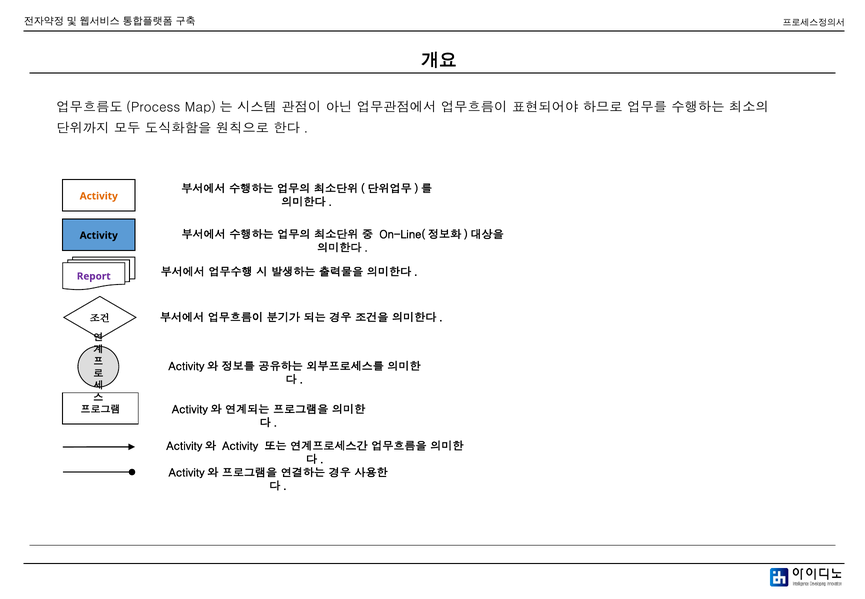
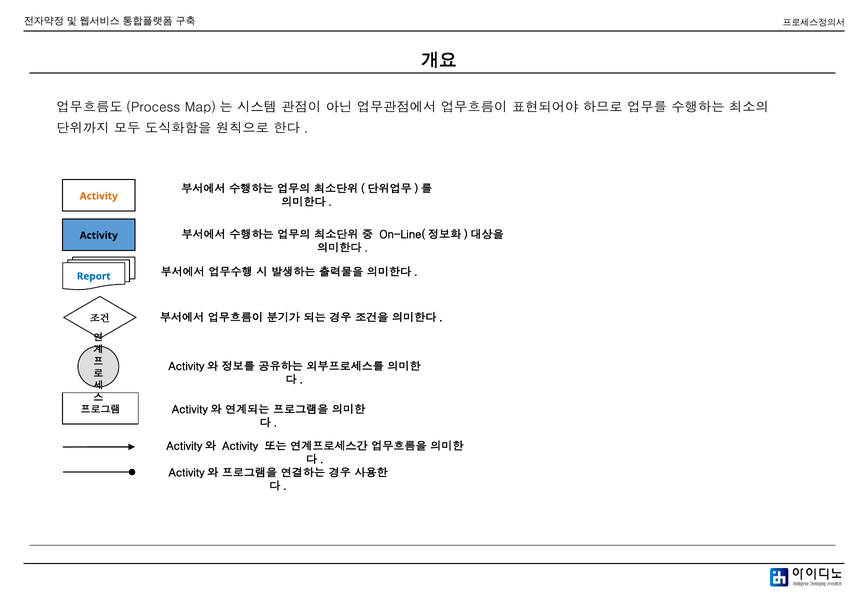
Report colour: purple -> blue
